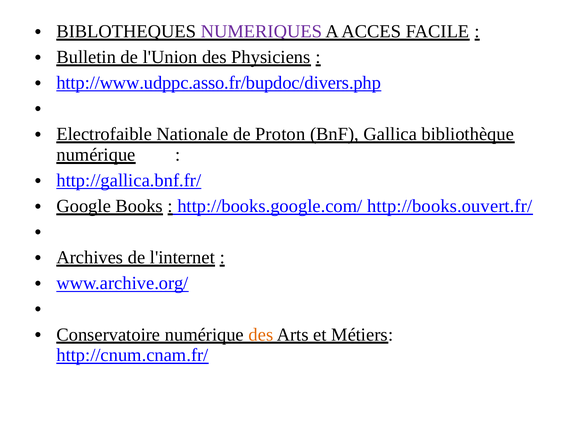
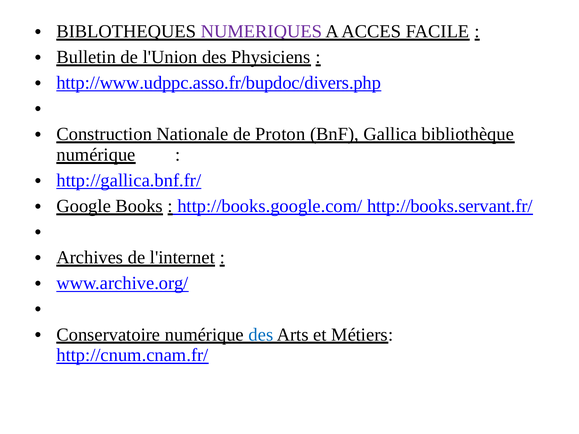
Electrofaible: Electrofaible -> Construction
http://books.ouvert.fr/: http://books.ouvert.fr/ -> http://books.servant.fr/
des at (261, 335) colour: orange -> blue
